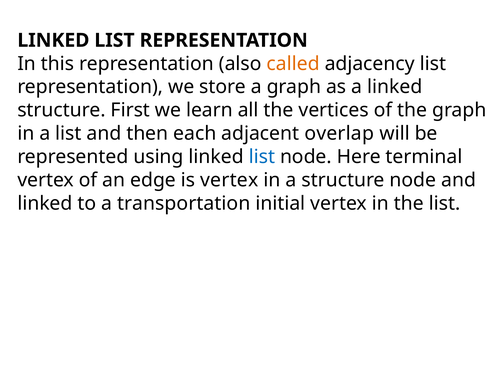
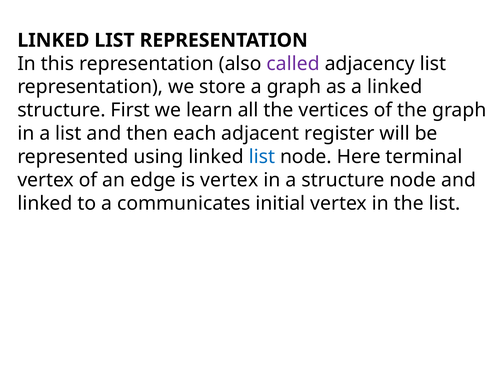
called colour: orange -> purple
overlap: overlap -> register
transportation: transportation -> communicates
